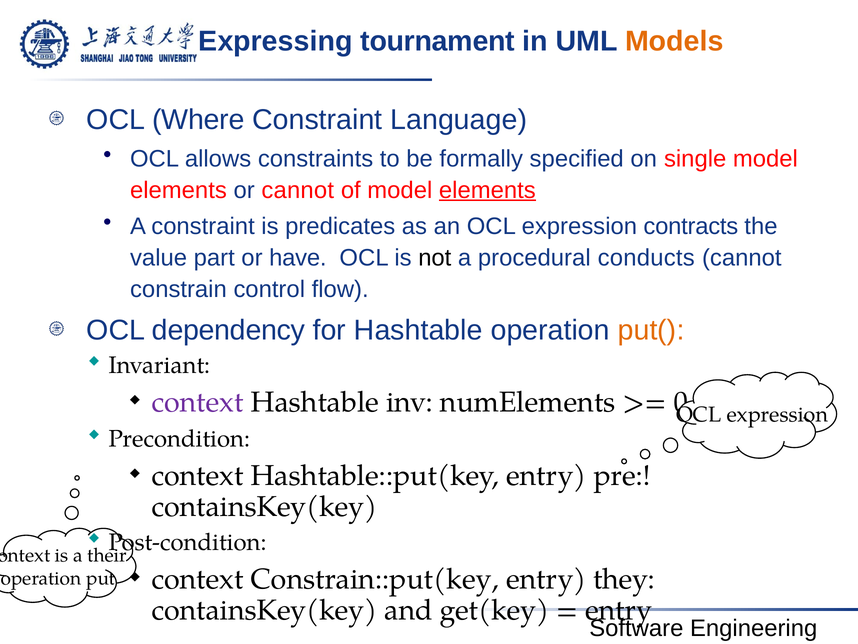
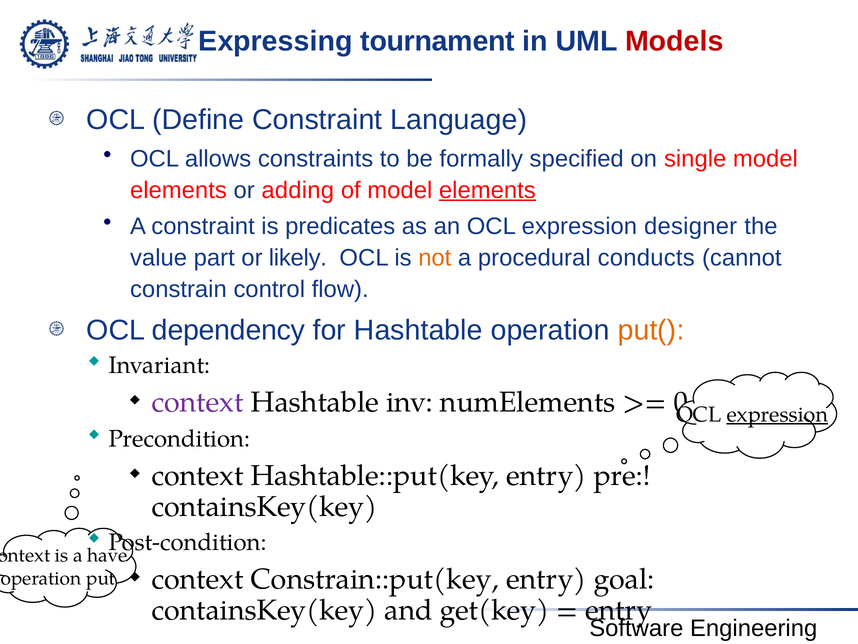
Models colour: orange -> red
Where: Where -> Define
or cannot: cannot -> adding
contracts: contracts -> designer
have: have -> likely
not colour: black -> orange
expression at (777, 414) underline: none -> present
their: their -> have
they: they -> goal
